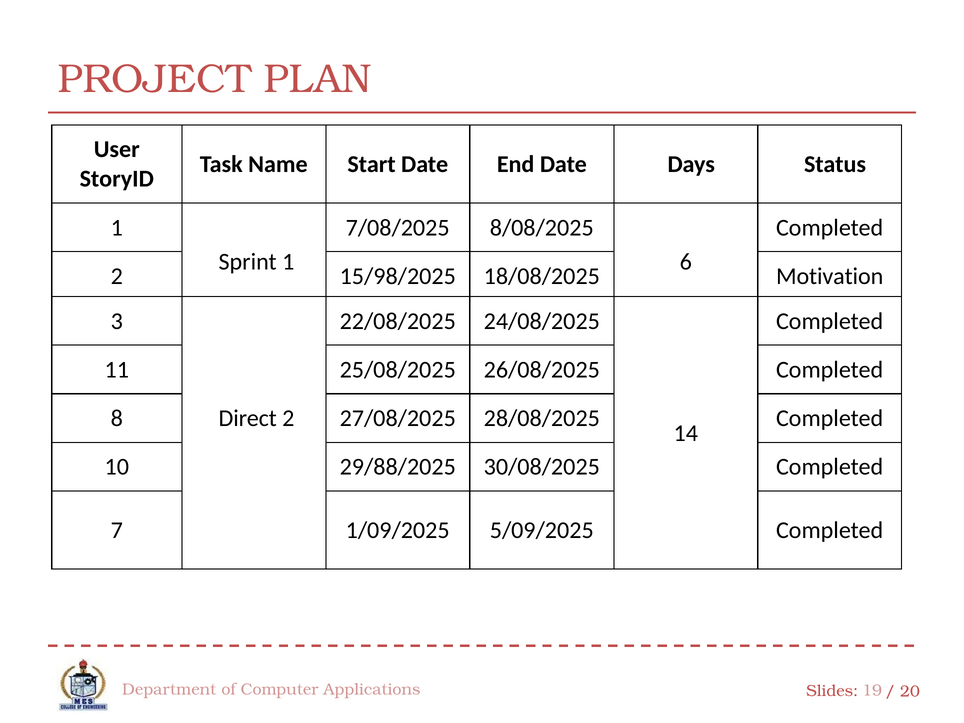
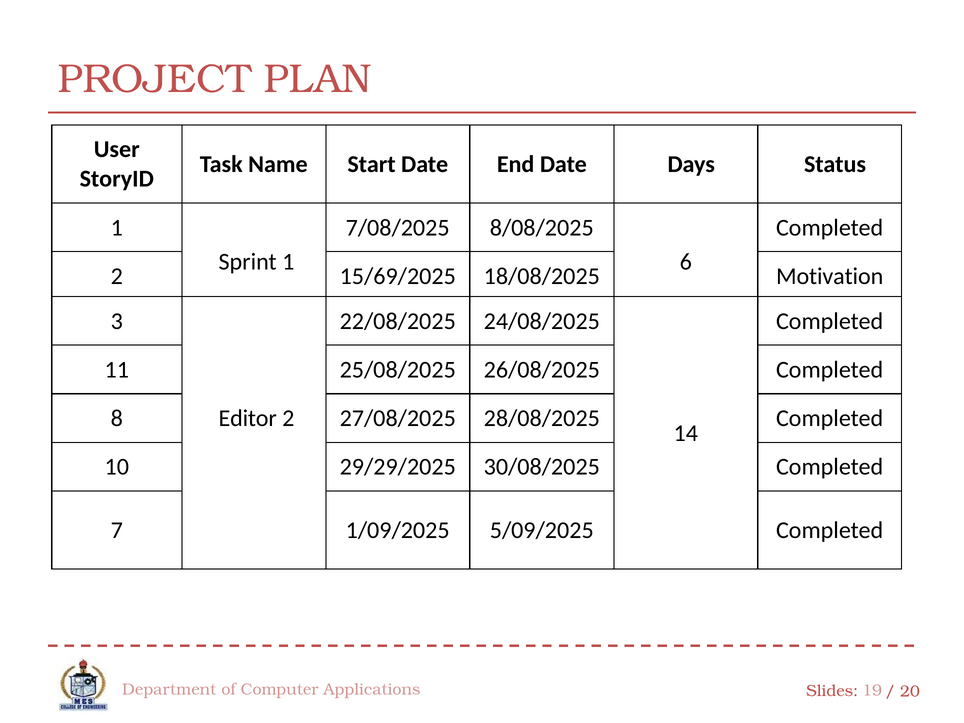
15/98/2025: 15/98/2025 -> 15/69/2025
Direct: Direct -> Editor
29/88/2025: 29/88/2025 -> 29/29/2025
